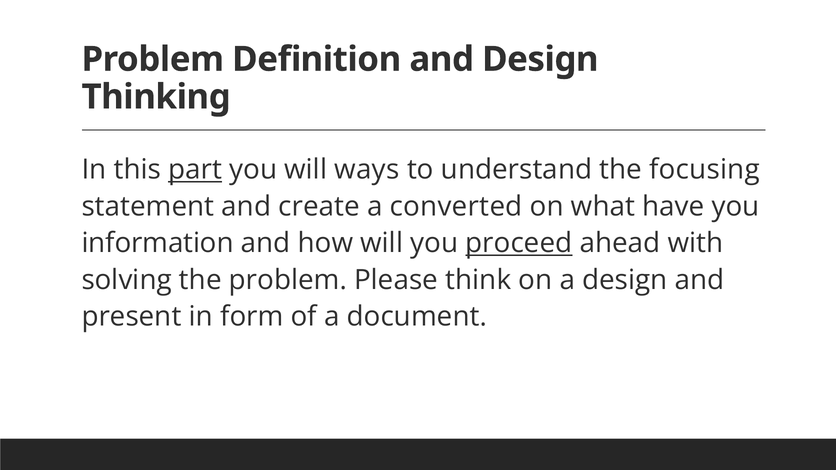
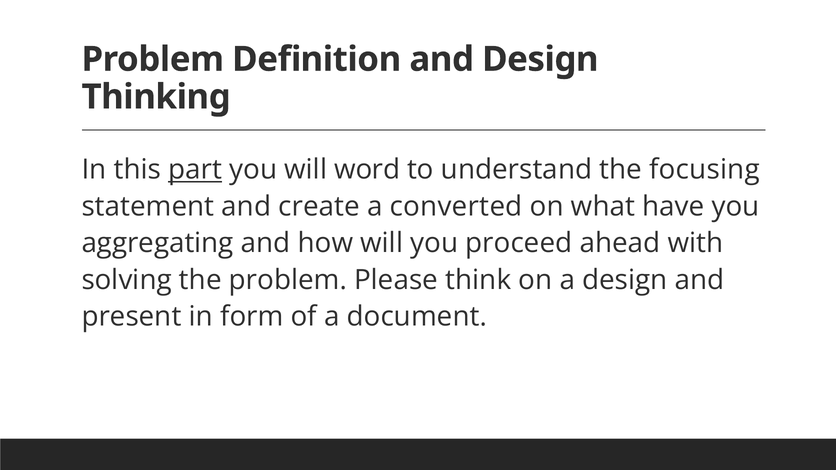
ways: ways -> word
information: information -> aggregating
proceed underline: present -> none
